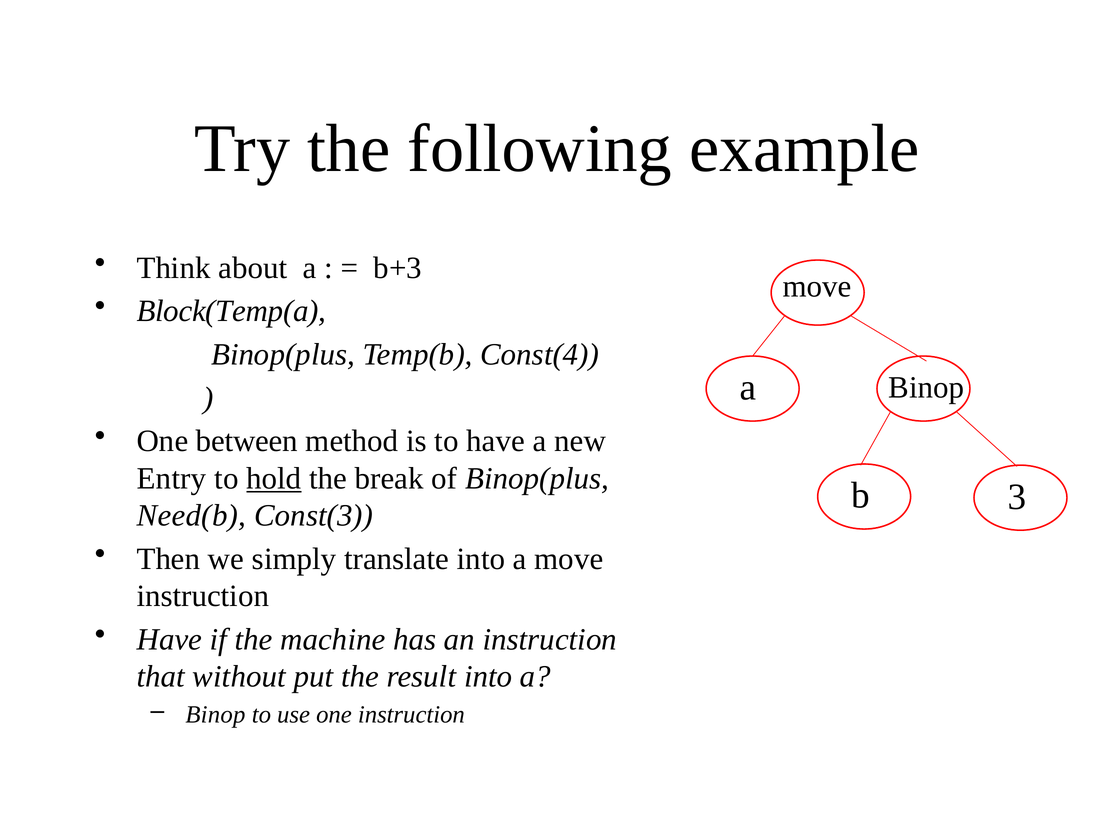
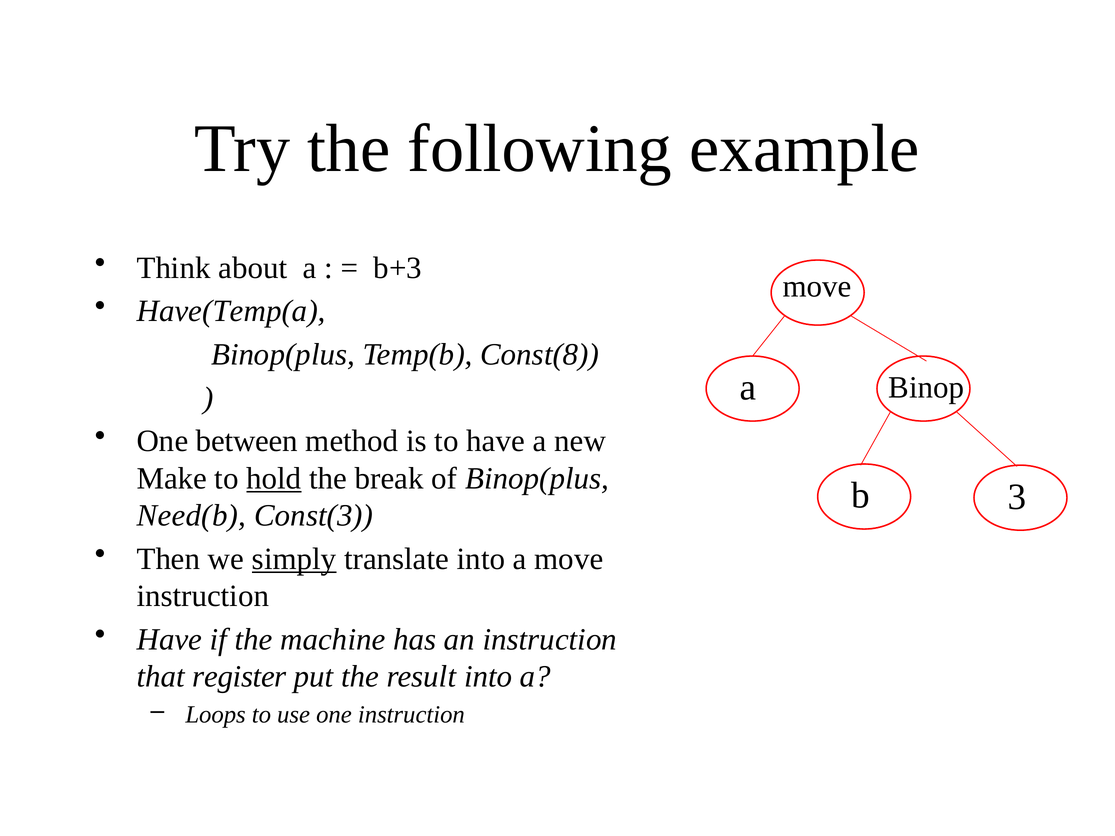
Block(Temp(a: Block(Temp(a -> Have(Temp(a
Const(4: Const(4 -> Const(8
Entry: Entry -> Make
simply underline: none -> present
without: without -> register
Binop at (215, 715): Binop -> Loops
